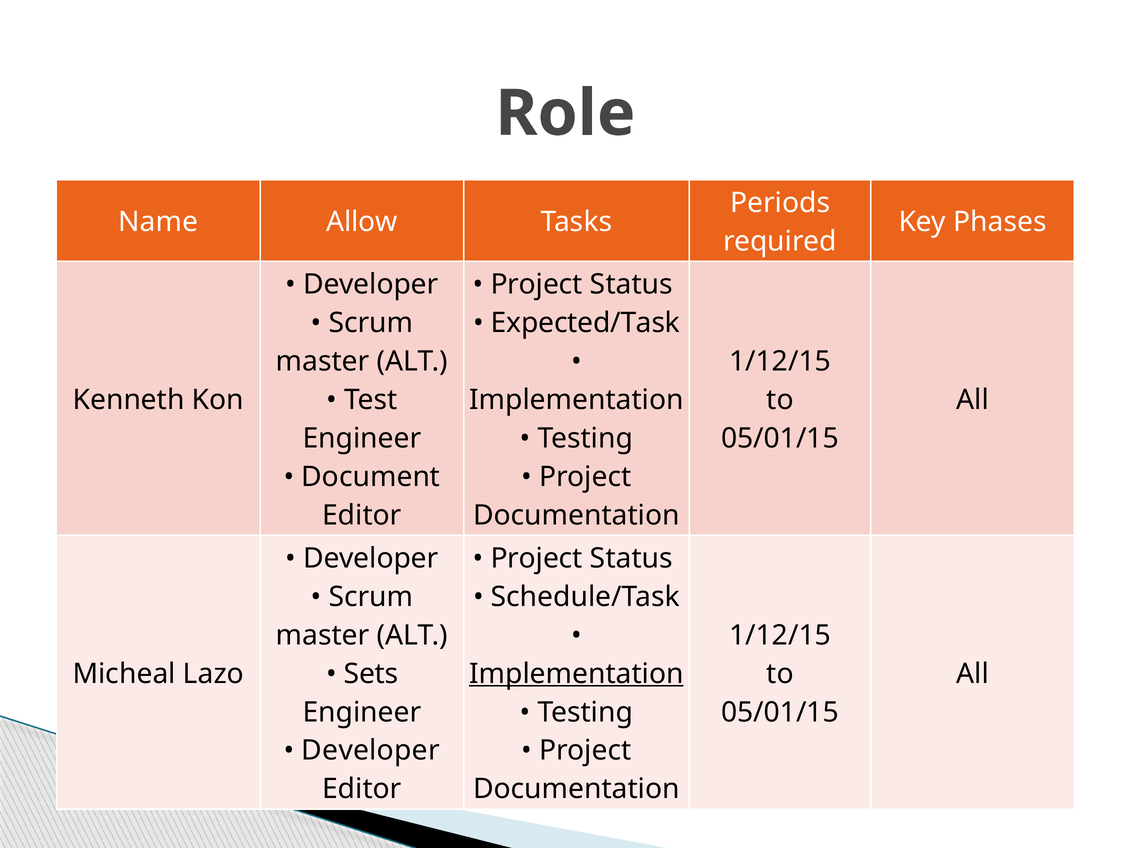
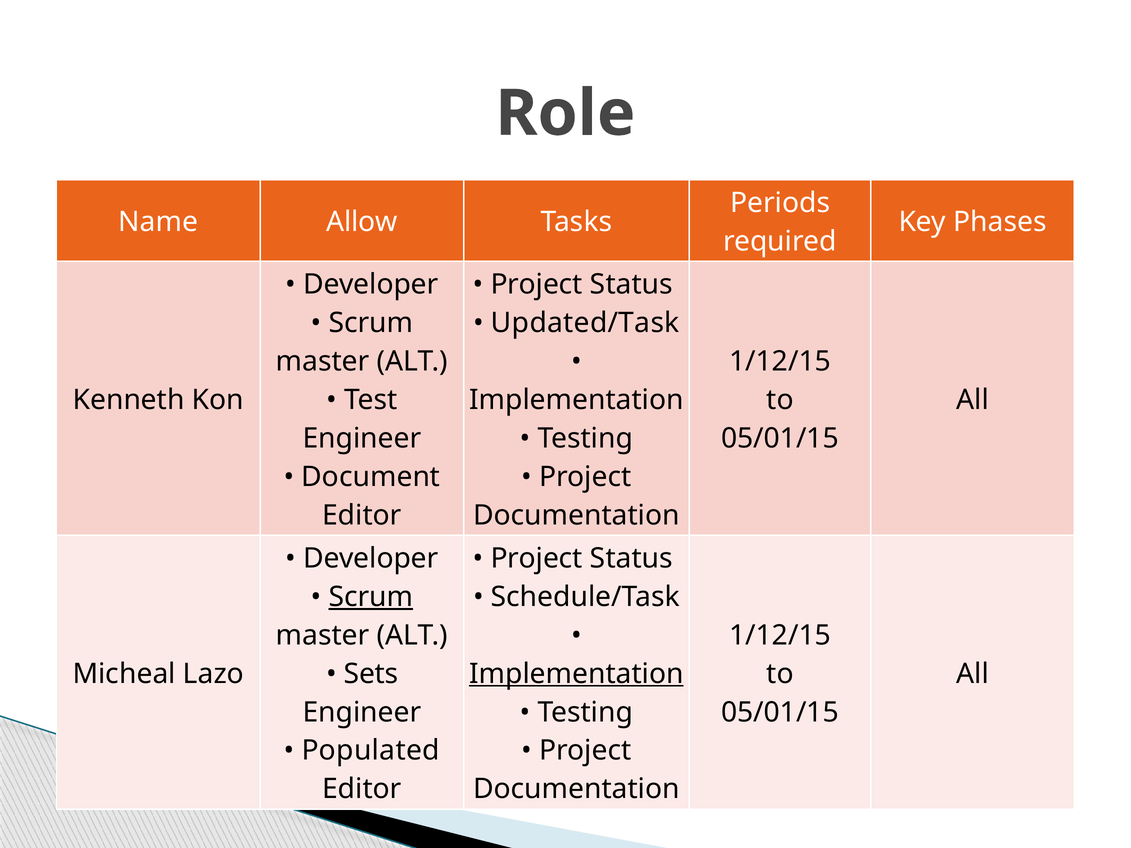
Expected/Task: Expected/Task -> Updated/Task
Scrum at (371, 597) underline: none -> present
Developer at (371, 751): Developer -> Populated
